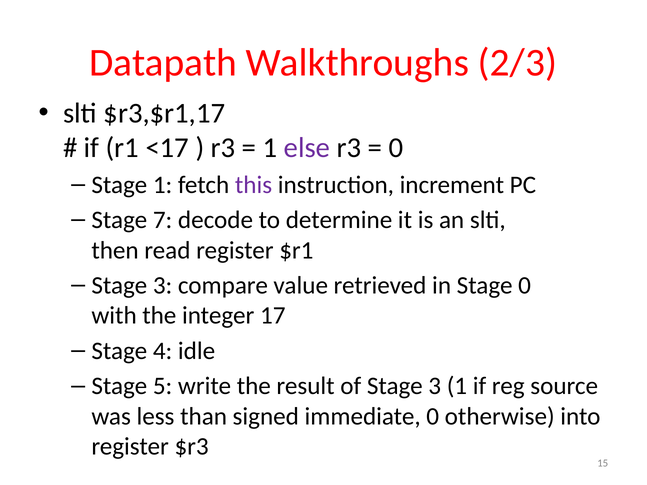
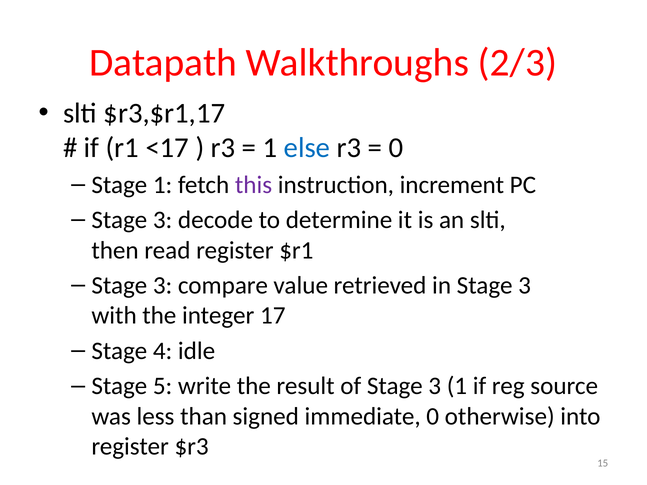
else colour: purple -> blue
7 at (163, 220): 7 -> 3
in Stage 0: 0 -> 3
